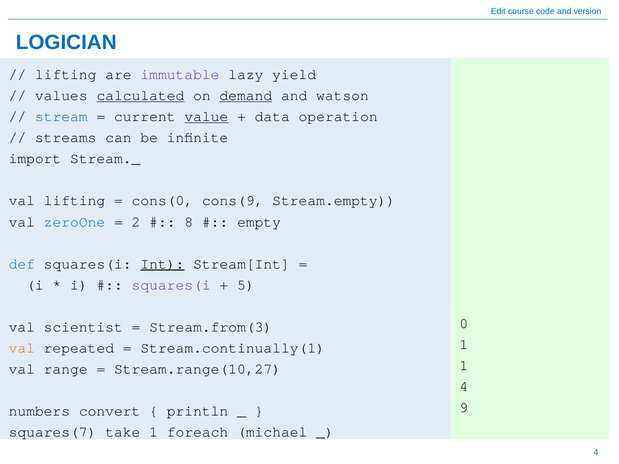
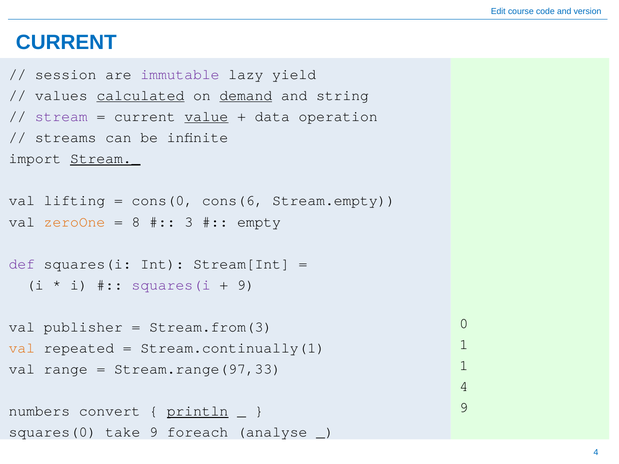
LOGICIAN at (66, 43): LOGICIAN -> CURRENT
lifting at (66, 74): lifting -> session
watson: watson -> string
stream colour: blue -> purple
Stream._ underline: none -> present
cons(9: cons(9 -> cons(6
zeroOne colour: blue -> orange
2: 2 -> 8
8: 8 -> 3
def colour: blue -> purple
Int underline: present -> none
5 at (246, 285): 5 -> 9
scientist: scientist -> publisher
Stream.range(10,27: Stream.range(10,27 -> Stream.range(97,33
println underline: none -> present
squares(7: squares(7 -> squares(0
take 1: 1 -> 9
michael: michael -> analyse
